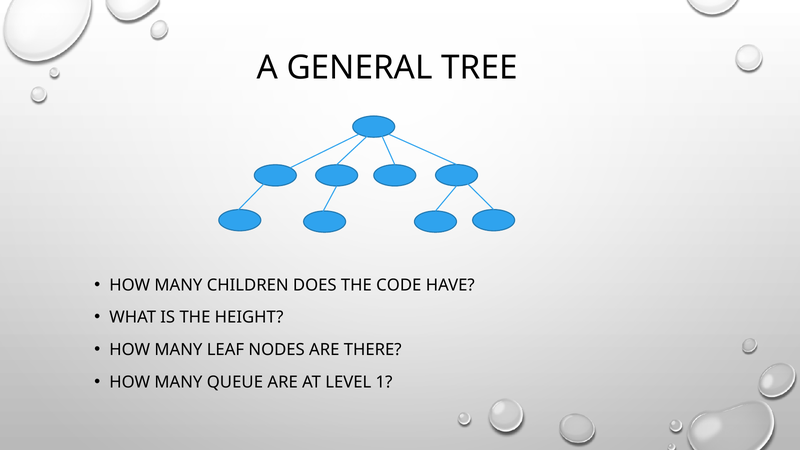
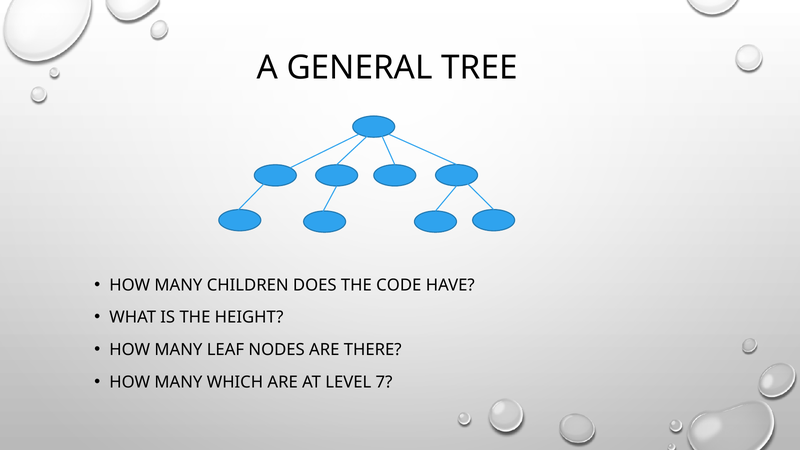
QUEUE: QUEUE -> WHICH
1: 1 -> 7
